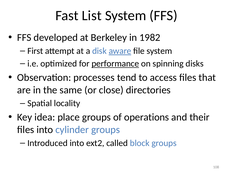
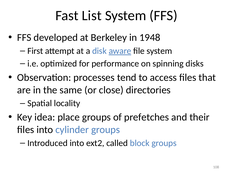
1982: 1982 -> 1948
performance underline: present -> none
operations: operations -> prefetches
